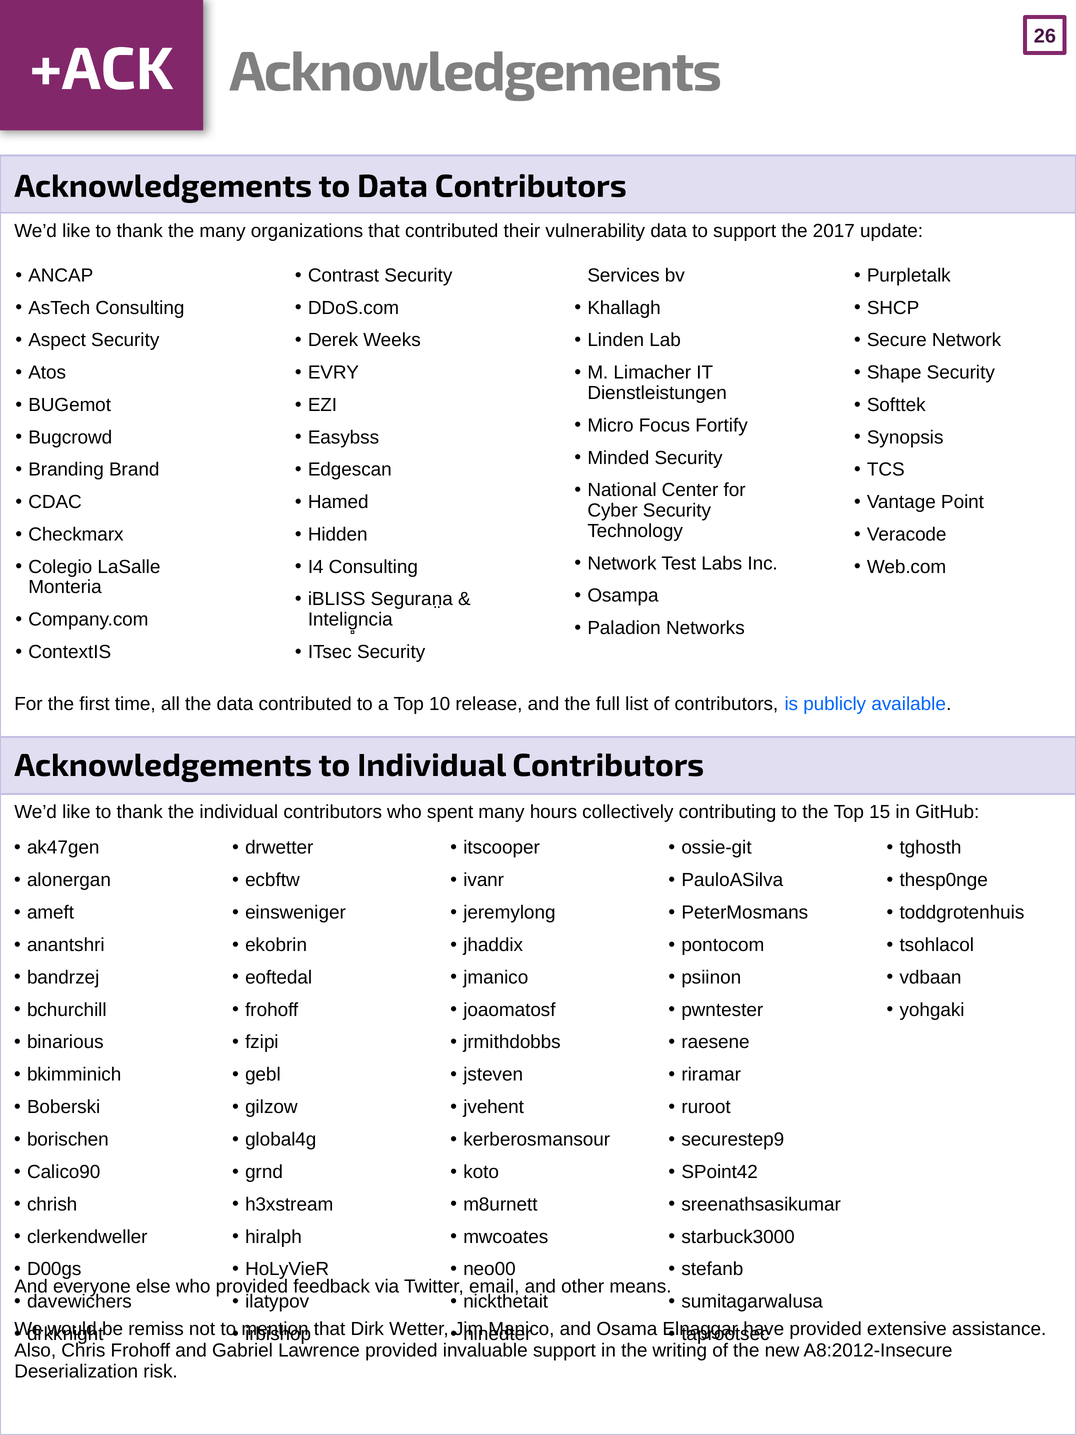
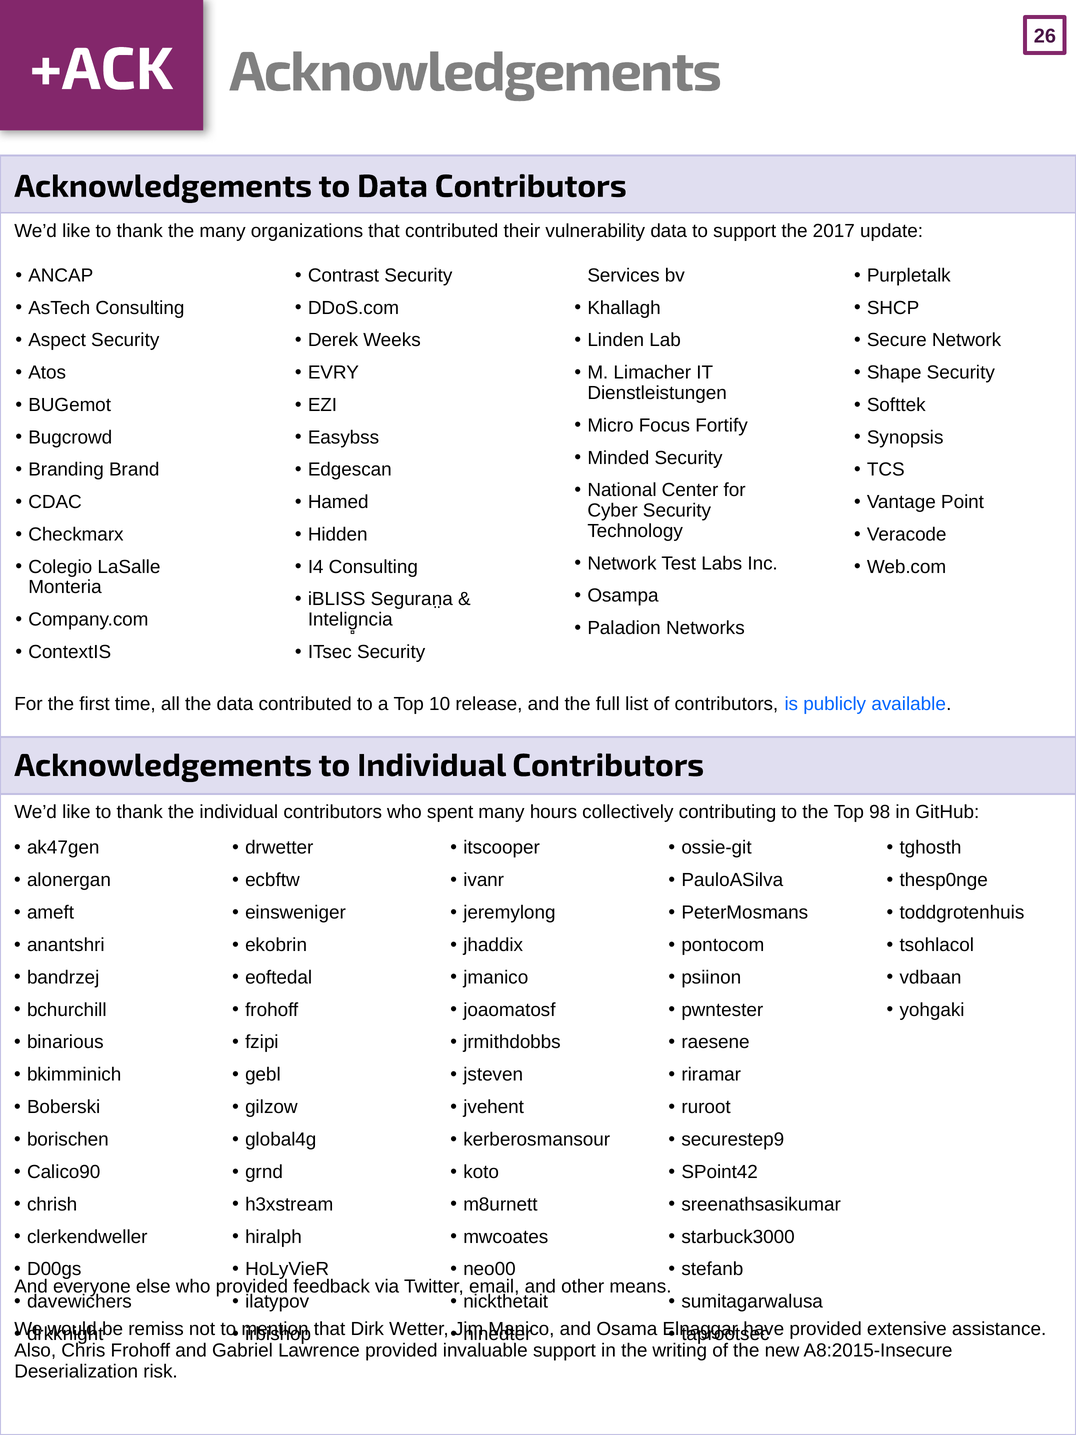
15: 15 -> 98
A8:2012-Insecure: A8:2012-Insecure -> A8:2015-Insecure
